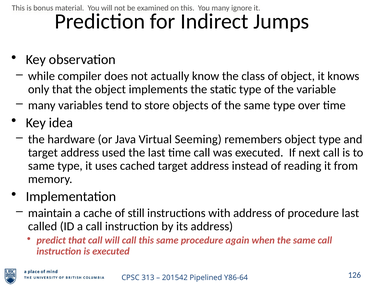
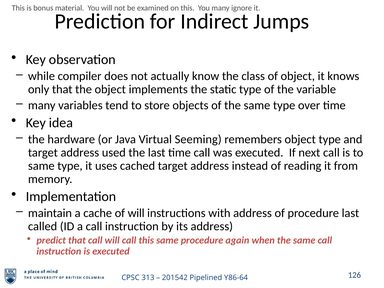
of still: still -> will
